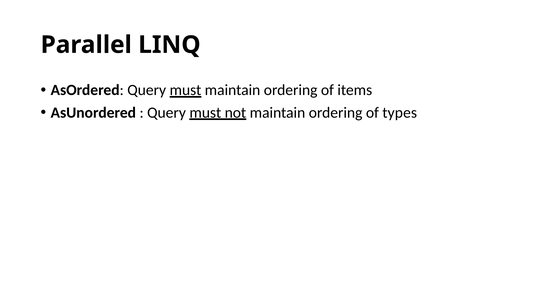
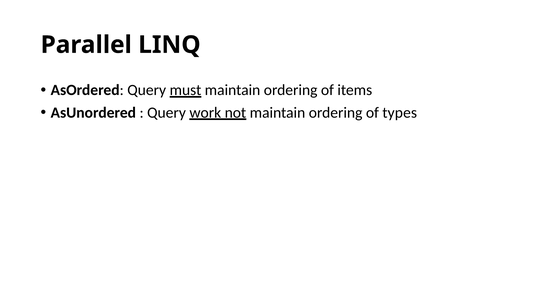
must at (205, 112): must -> work
